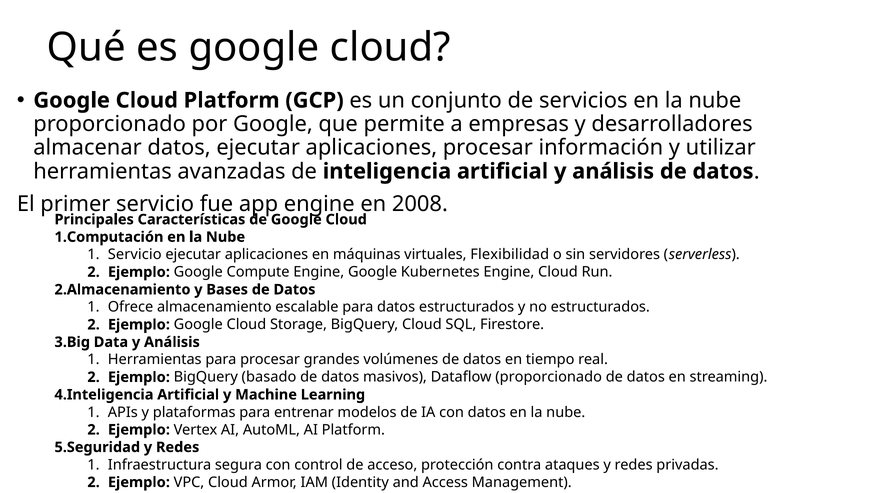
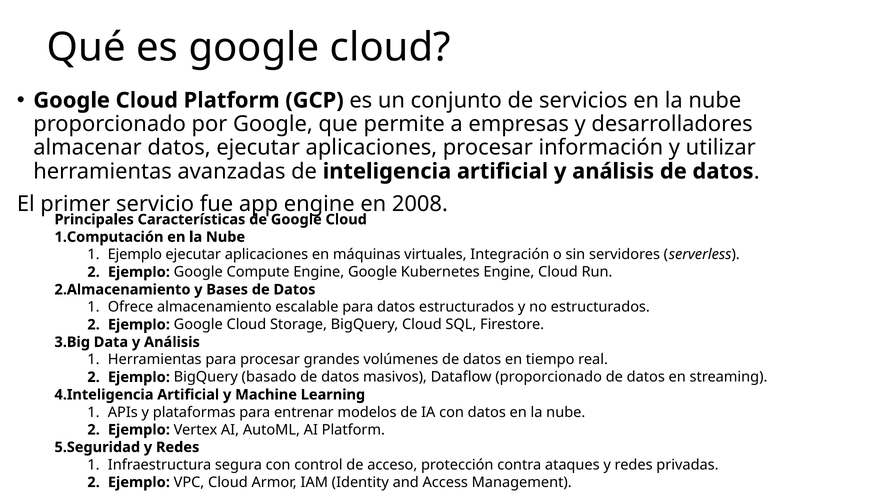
Servicio at (135, 254): Servicio -> Ejemplo
Flexibilidad: Flexibilidad -> Integración
